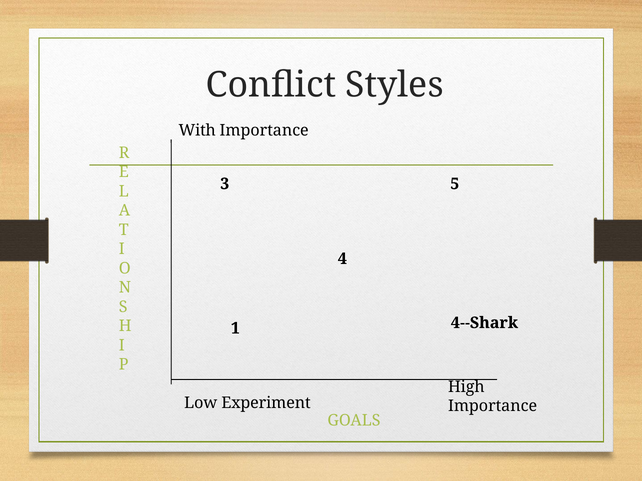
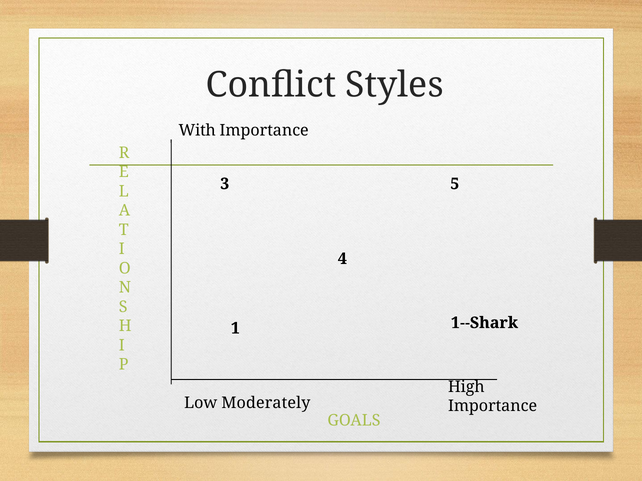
4--Shark: 4--Shark -> 1--Shark
Experiment: Experiment -> Moderately
